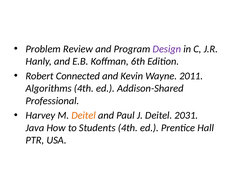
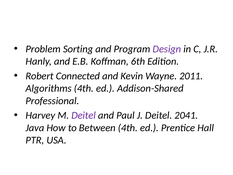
Review: Review -> Sorting
Deitel at (84, 115) colour: orange -> purple
2031: 2031 -> 2041
Students: Students -> Between
